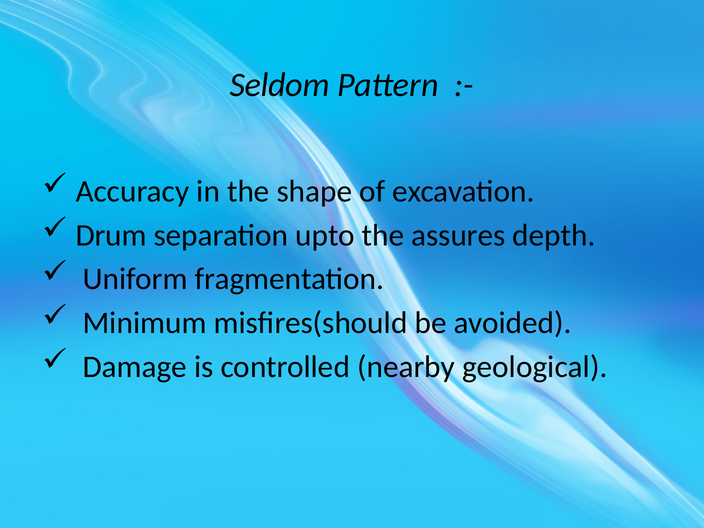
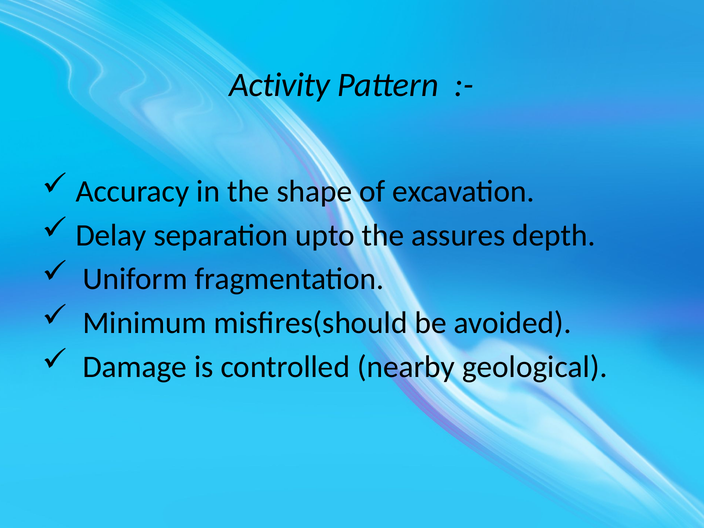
Seldom: Seldom -> Activity
Drum: Drum -> Delay
